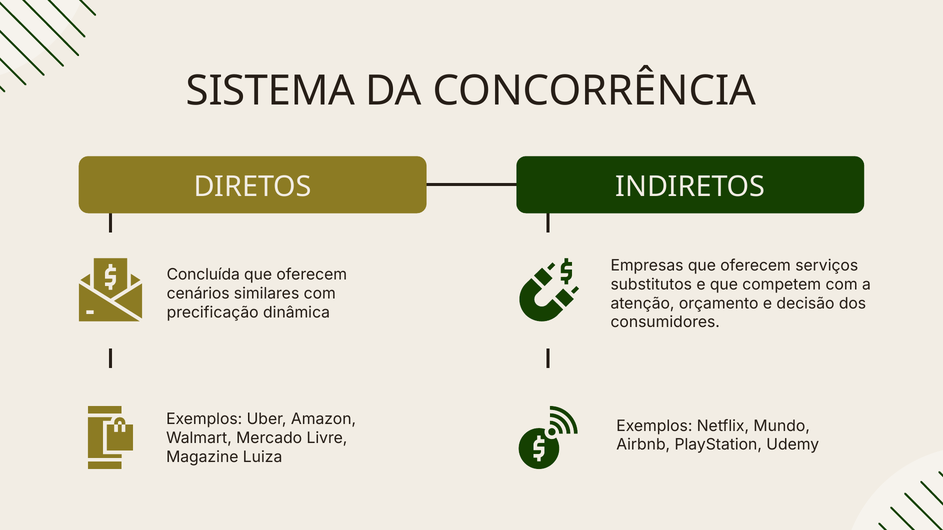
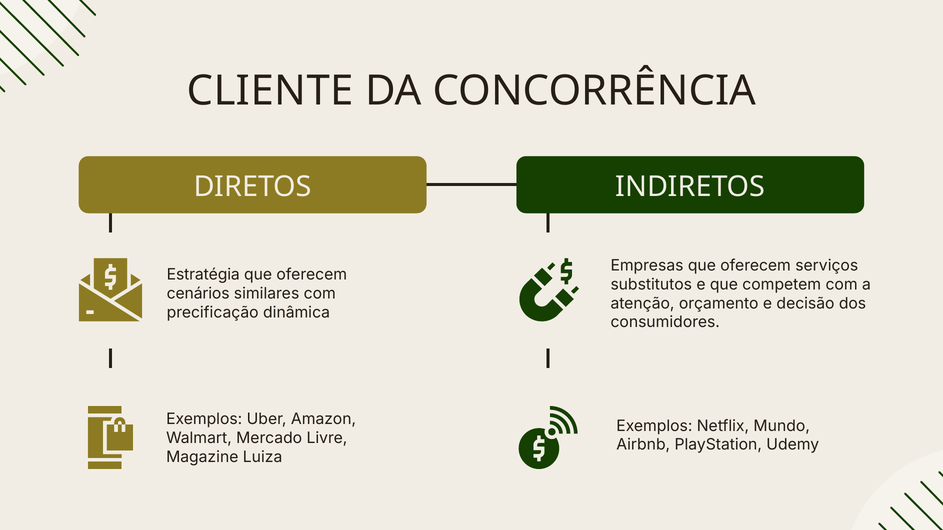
SISTEMA: SISTEMA -> CLIENTE
Concluída: Concluída -> Estratégia
